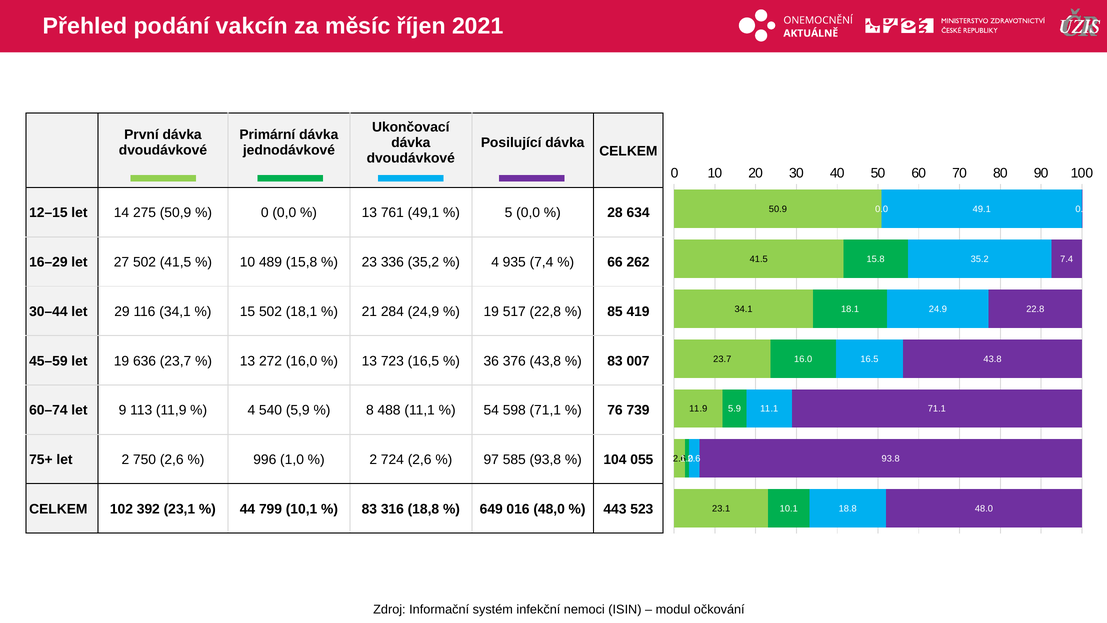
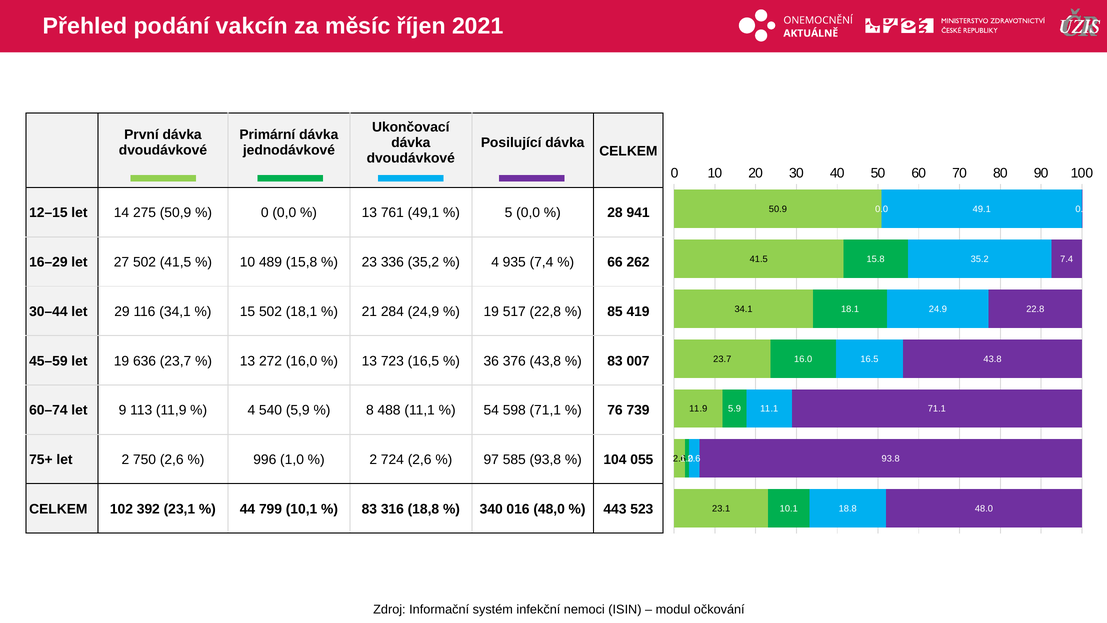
634: 634 -> 941
649: 649 -> 340
